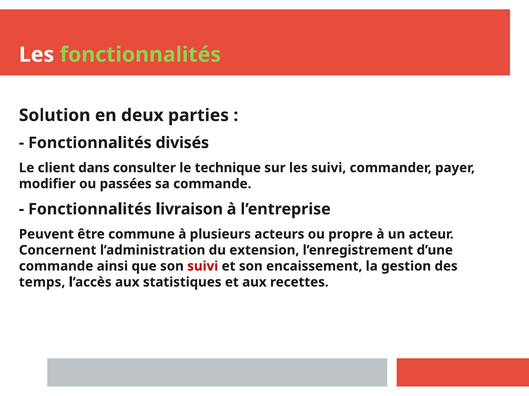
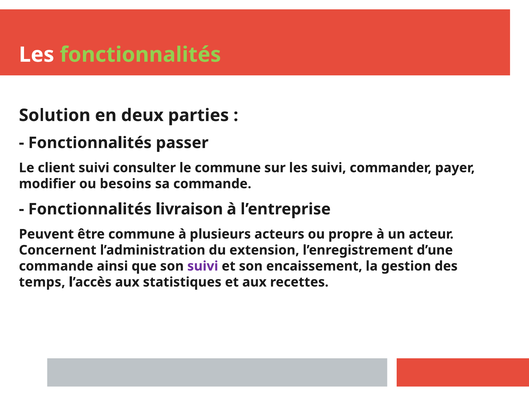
divisés: divisés -> passer
client dans: dans -> suivi
le technique: technique -> commune
passées: passées -> besoins
suivi at (203, 267) colour: red -> purple
